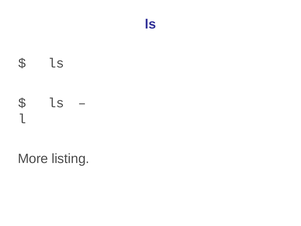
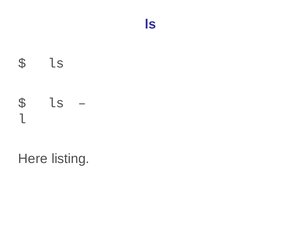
More: More -> Here
